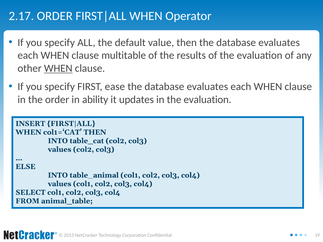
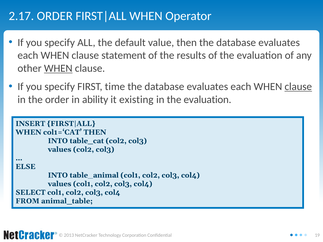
multitable: multitable -> statement
ease: ease -> time
clause at (298, 87) underline: none -> present
updates: updates -> existing
